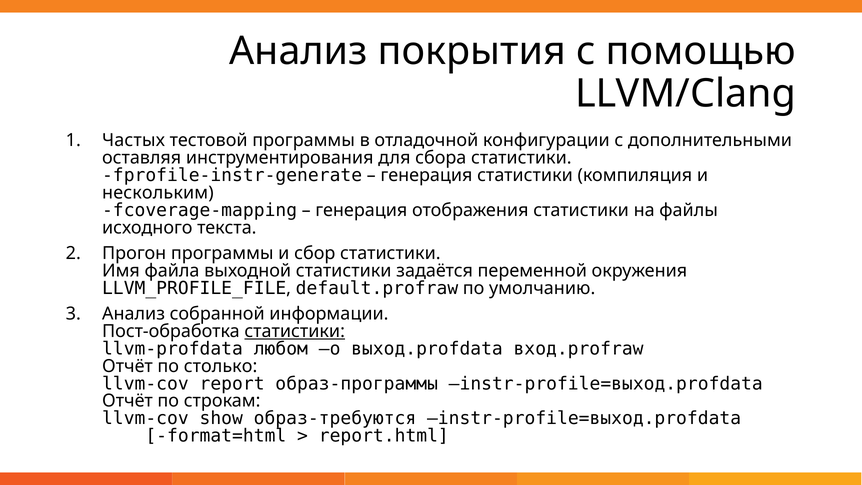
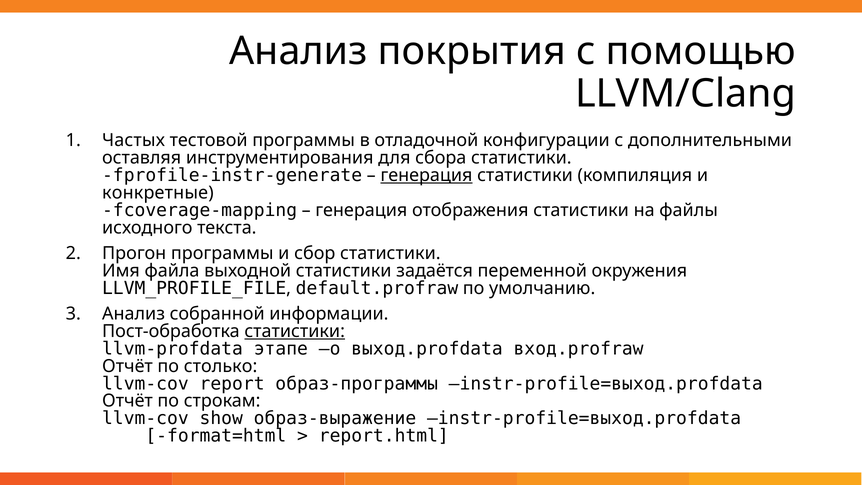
генерация at (426, 175) underline: none -> present
нескольким: нескольким -> конкретные
любом: любом -> этапе
образ-требуются: образ-требуются -> образ-выражение
